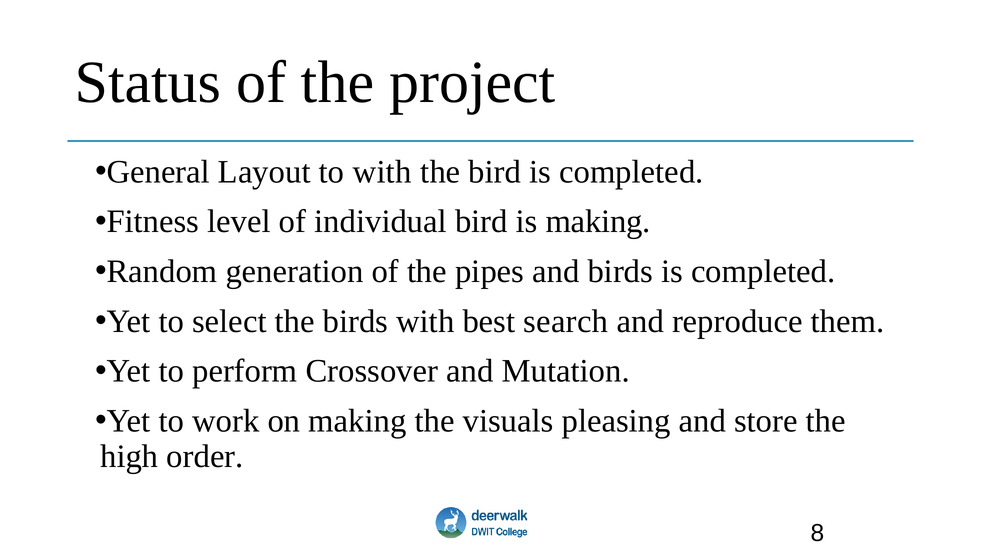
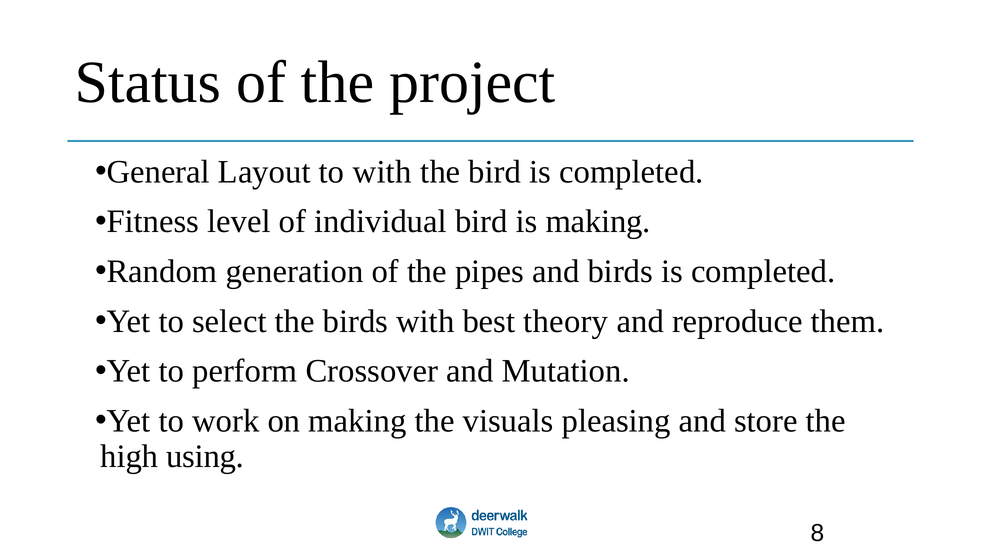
search: search -> theory
order: order -> using
